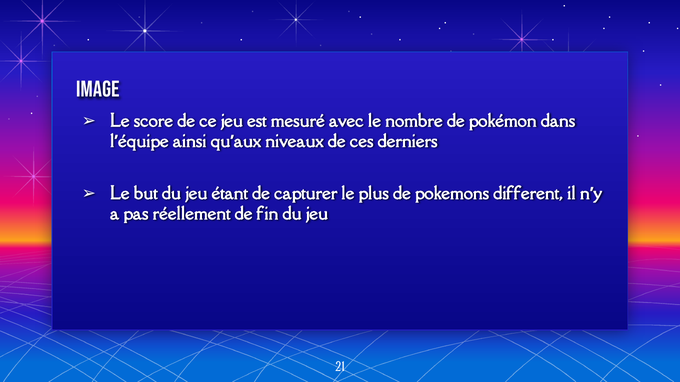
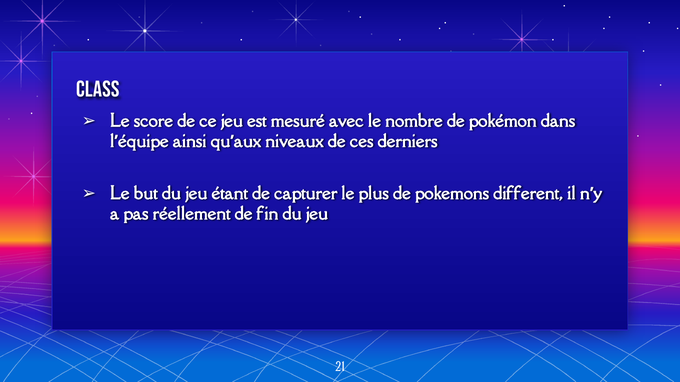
Image: Image -> Class
